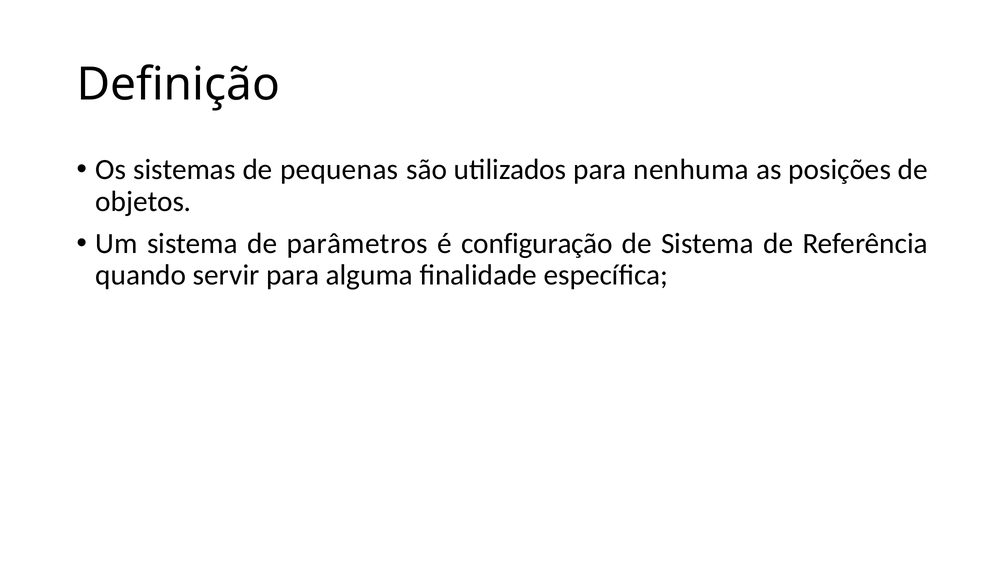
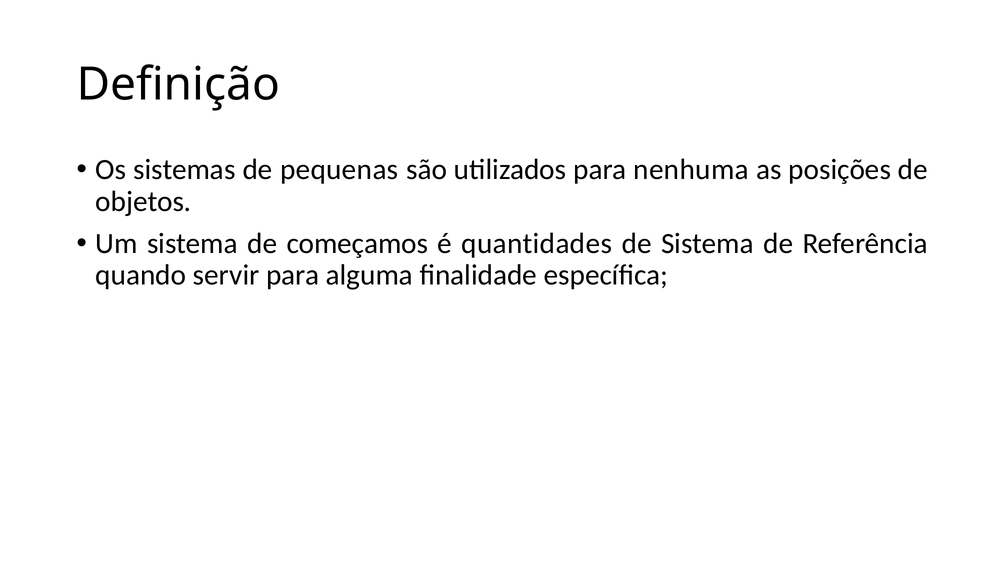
parâmetros: parâmetros -> começamos
configuração: configuração -> quantidades
